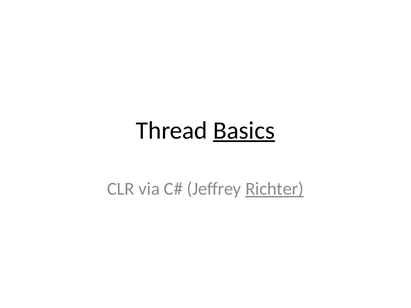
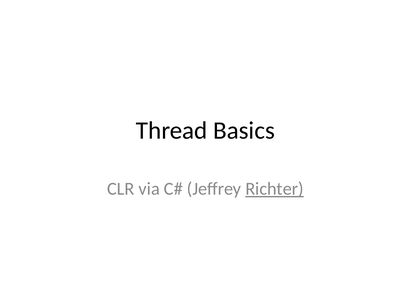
Basics underline: present -> none
